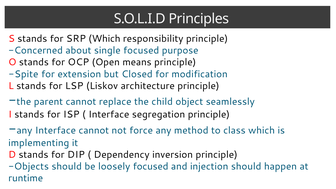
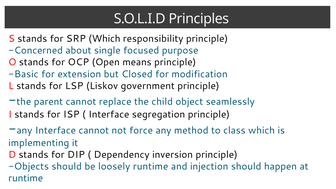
Spite: Spite -> Basic
architecture: architecture -> government
loosely focused: focused -> runtime
